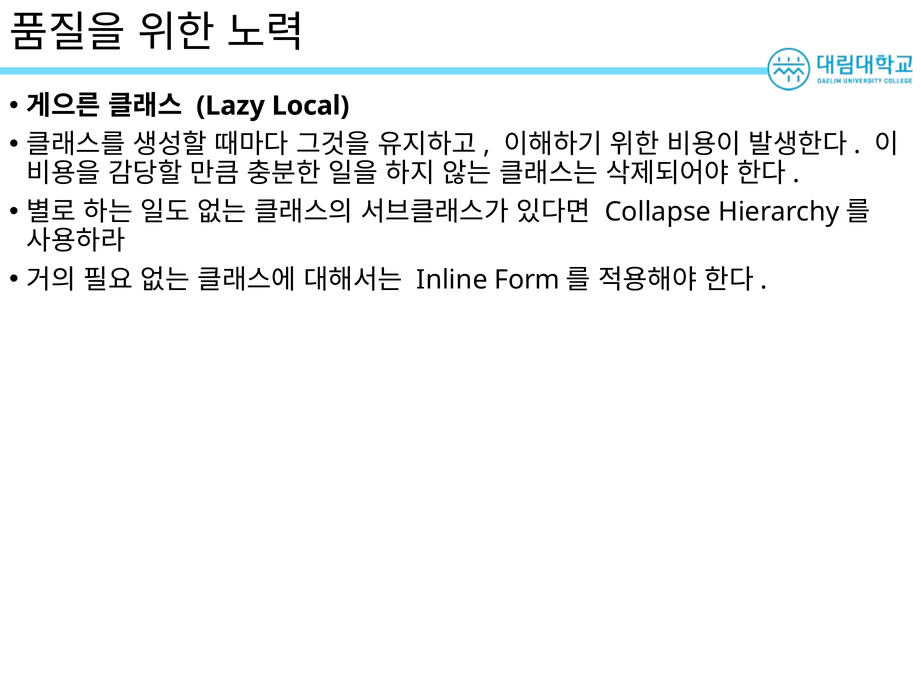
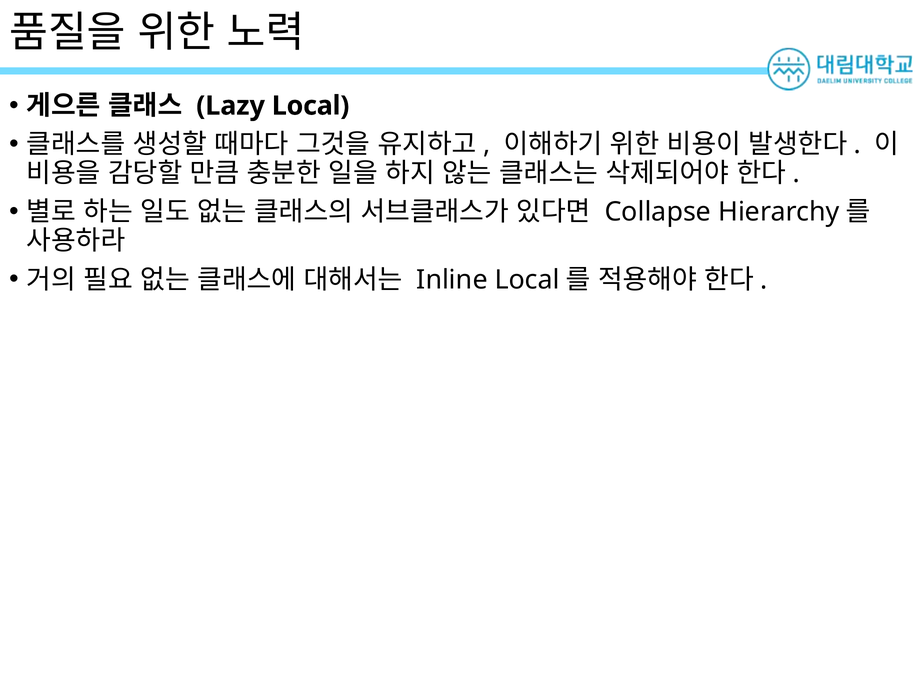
Inline Form: Form -> Local
